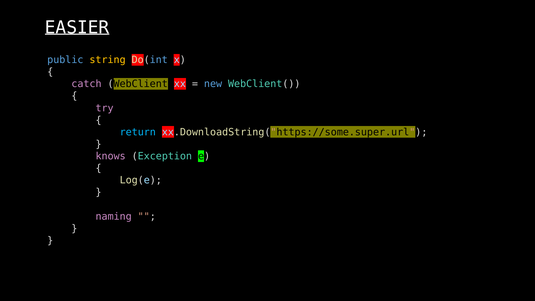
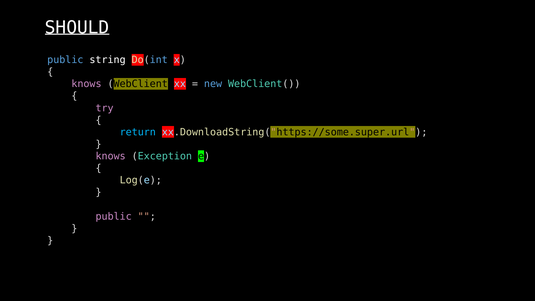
EASIER: EASIER -> SHOULD
string colour: yellow -> white
catch at (86, 84): catch -> knows
naming at (114, 216): naming -> public
